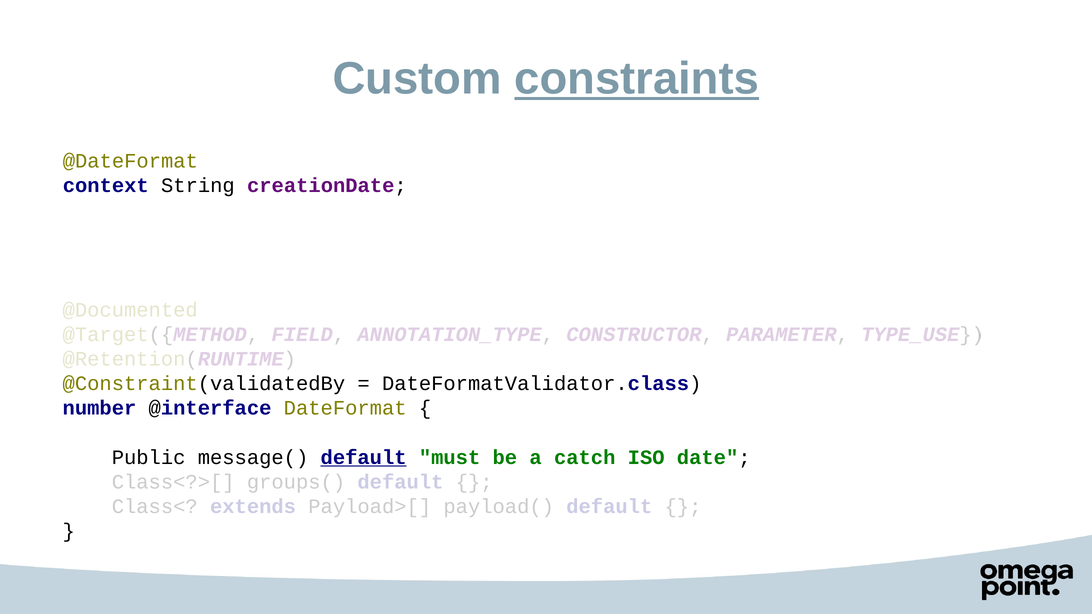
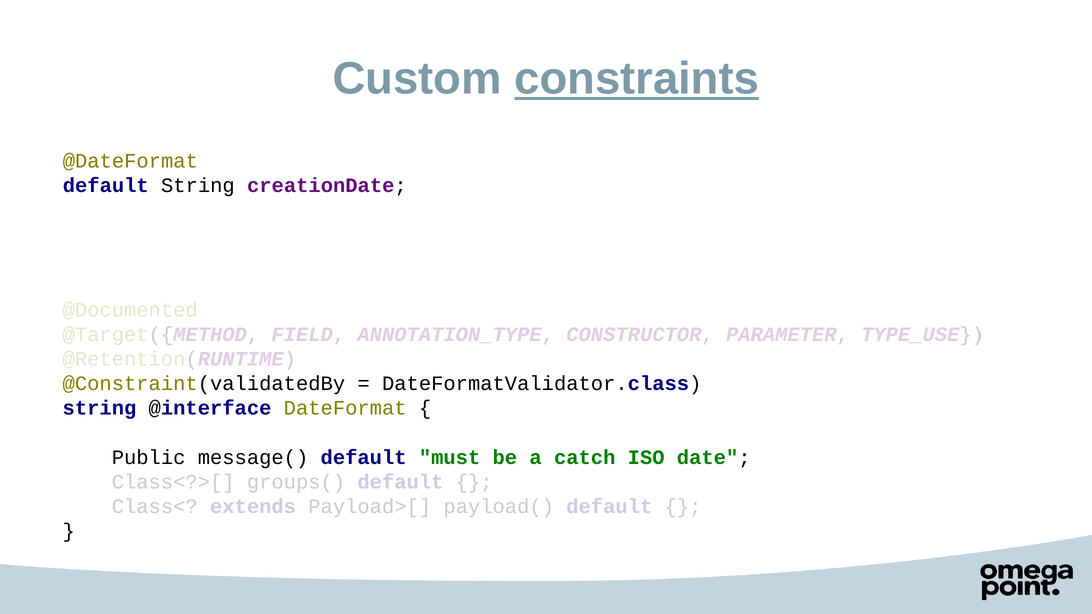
context at (106, 186): context -> default
number at (99, 408): number -> string
default at (364, 457) underline: present -> none
